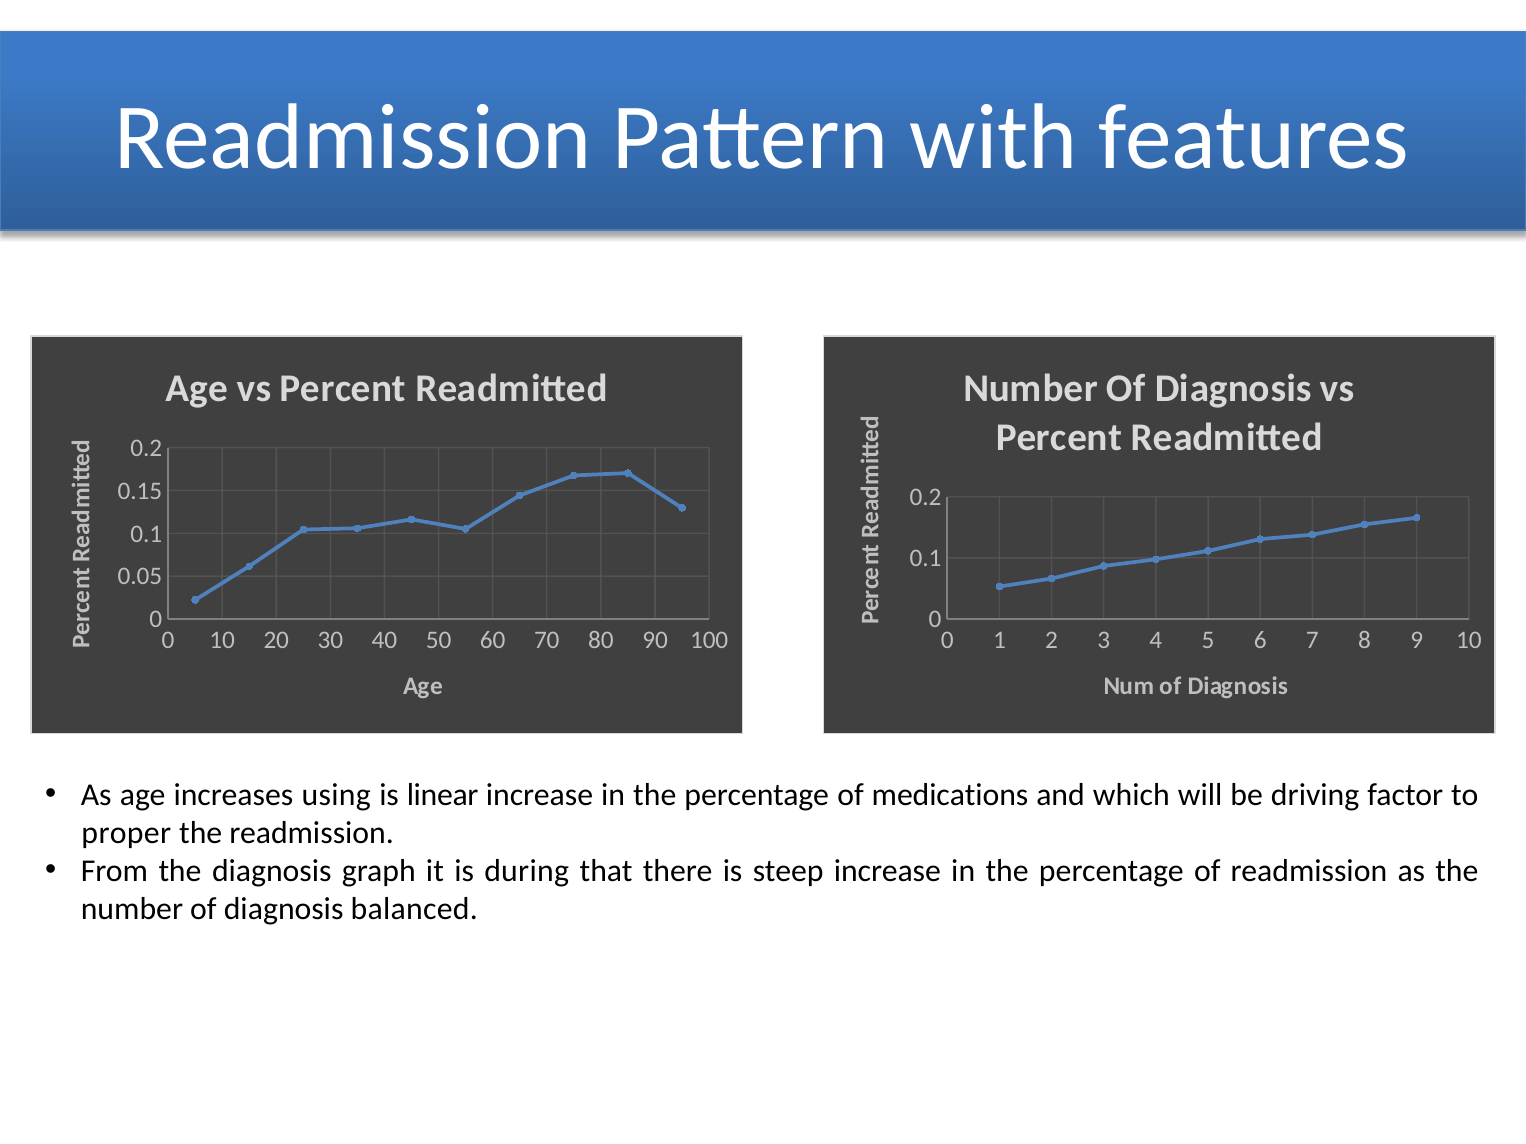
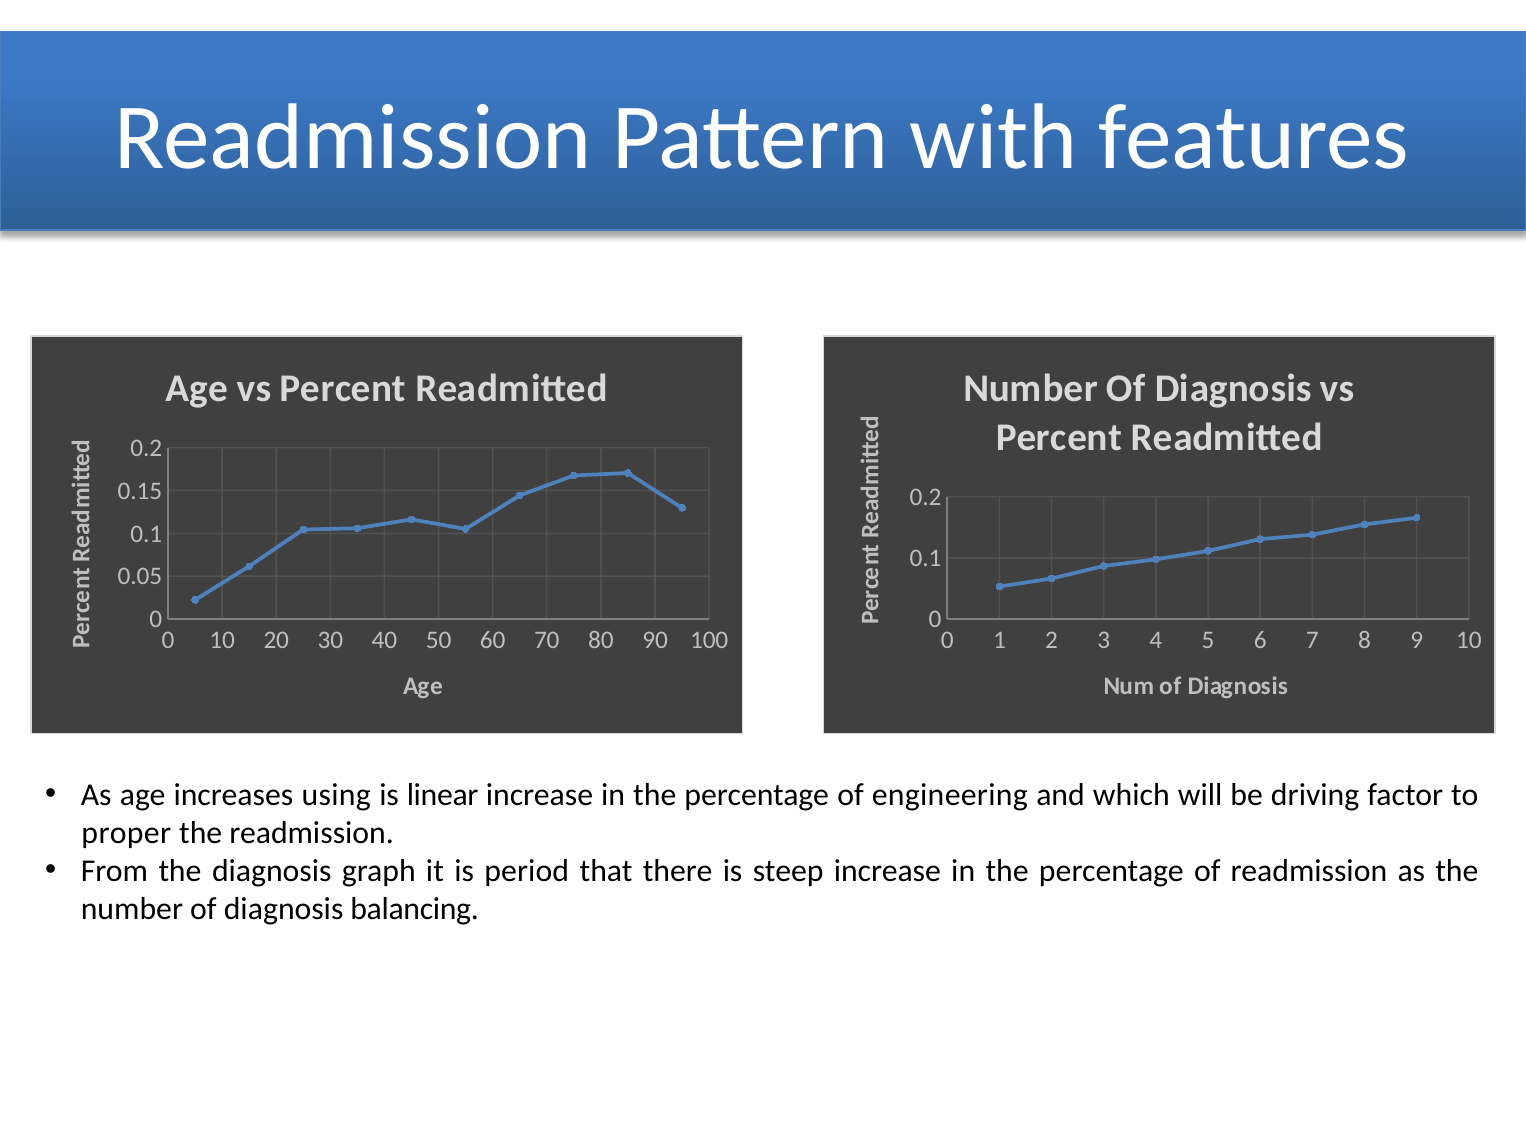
medications: medications -> engineering
during: during -> period
balanced: balanced -> balancing
